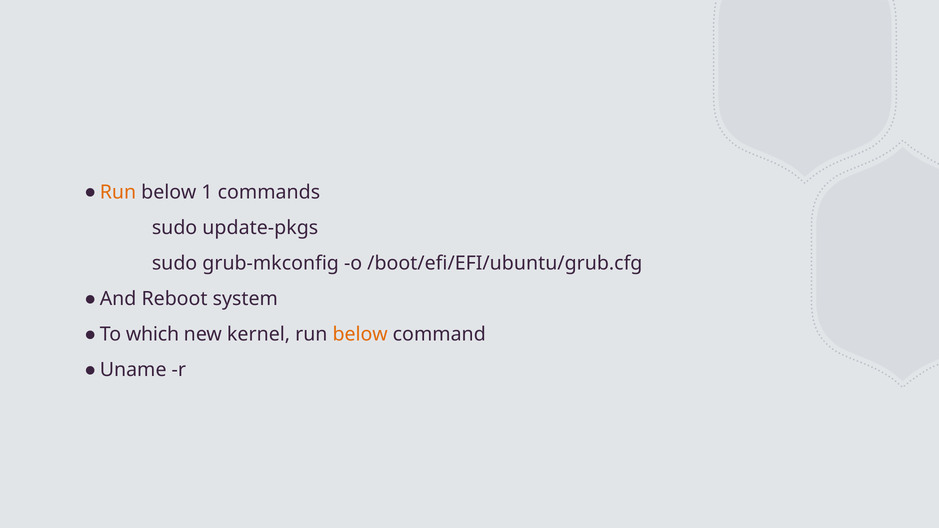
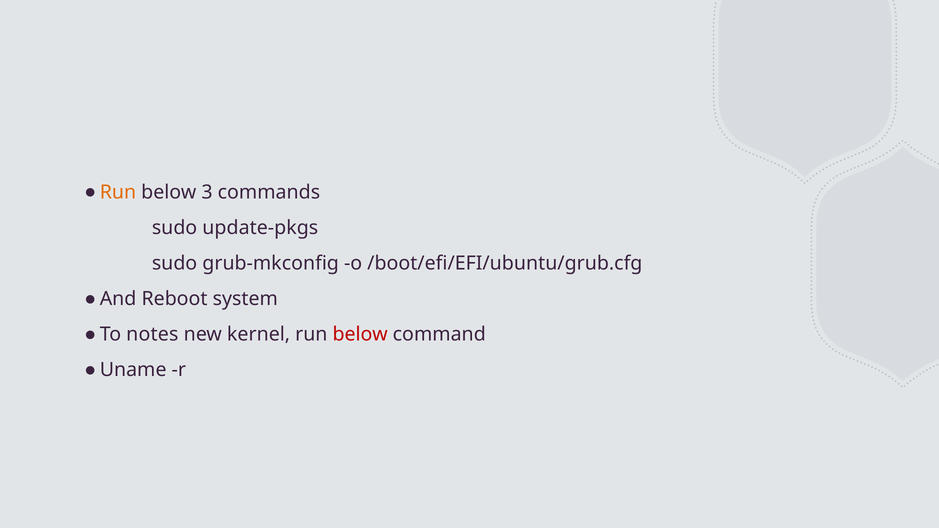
1: 1 -> 3
which: which -> notes
below at (360, 335) colour: orange -> red
